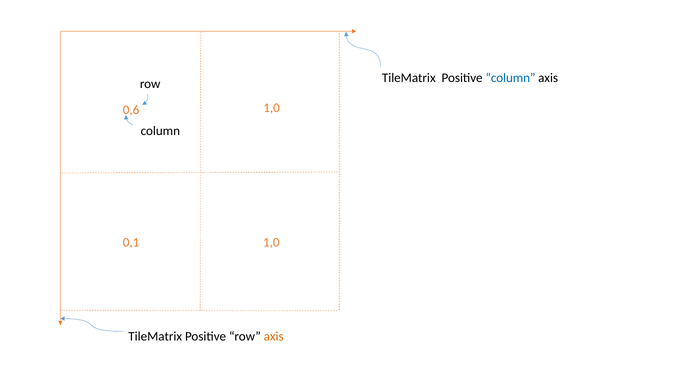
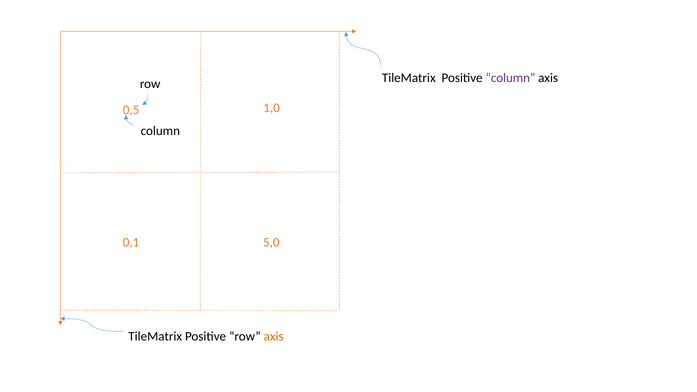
column at (510, 78) colour: blue -> purple
0,6: 0,6 -> 0,5
1,0 at (271, 242): 1,0 -> 5,0
